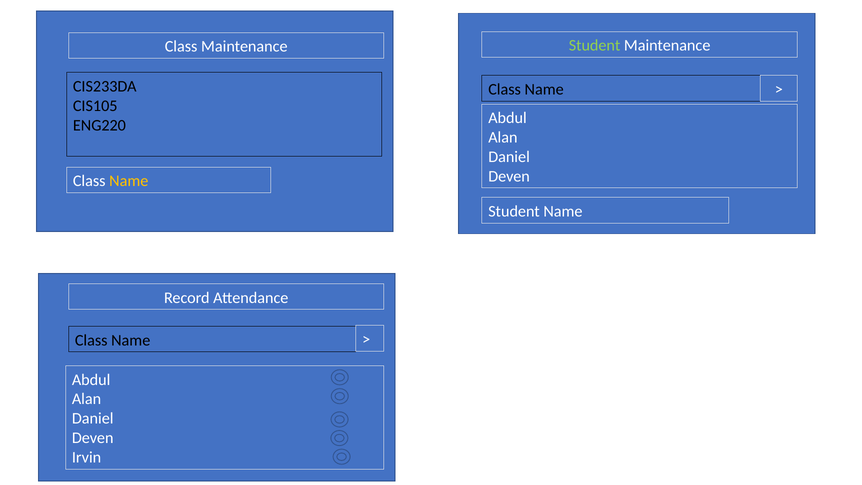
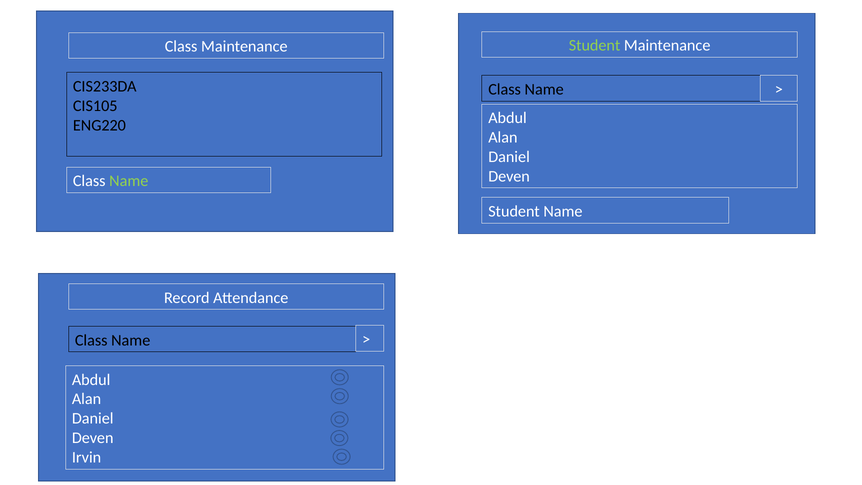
Name at (129, 181) colour: yellow -> light green
